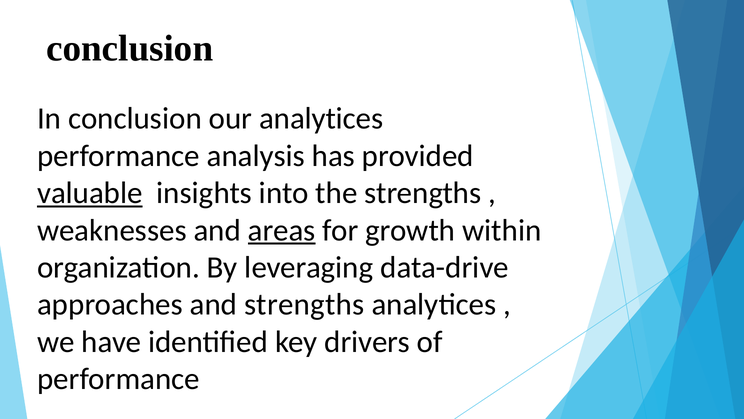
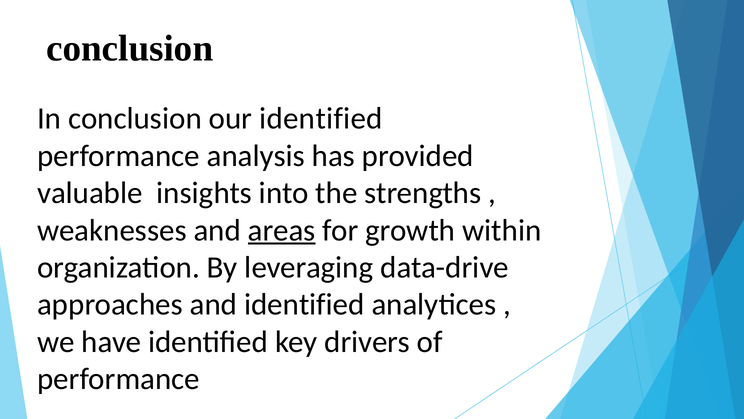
our analytices: analytices -> identified
valuable underline: present -> none
and strengths: strengths -> identified
